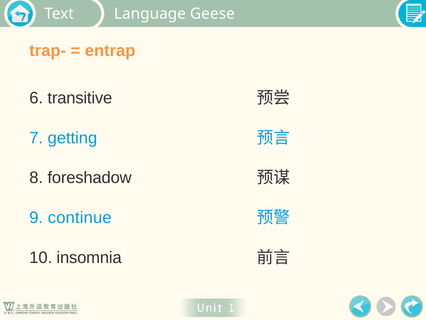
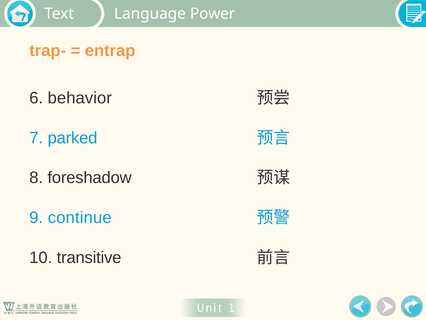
Geese: Geese -> Power
transitive: transitive -> behavior
getting: getting -> parked
insomnia: insomnia -> transitive
